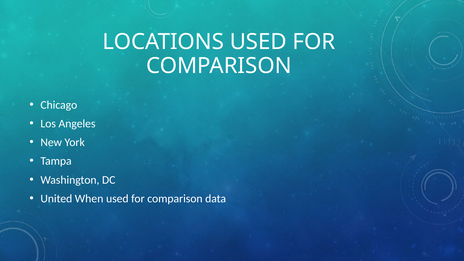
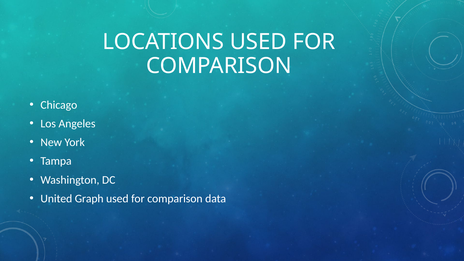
When: When -> Graph
